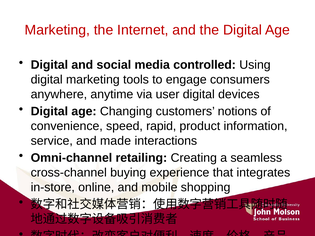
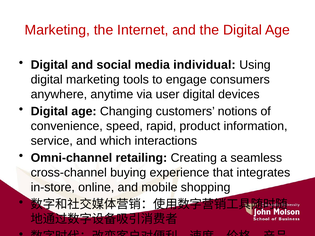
controlled: controlled -> individual
made: made -> which
